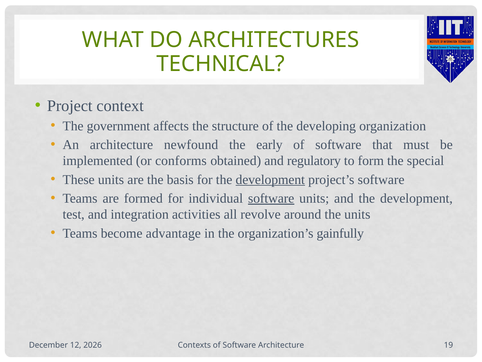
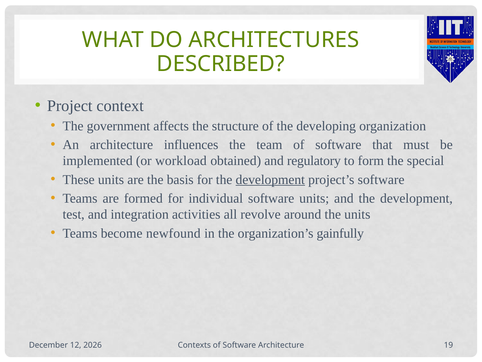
TECHNICAL: TECHNICAL -> DESCRIBED
newfound: newfound -> influences
early: early -> team
conforms: conforms -> workload
software at (271, 198) underline: present -> none
advantage: advantage -> newfound
